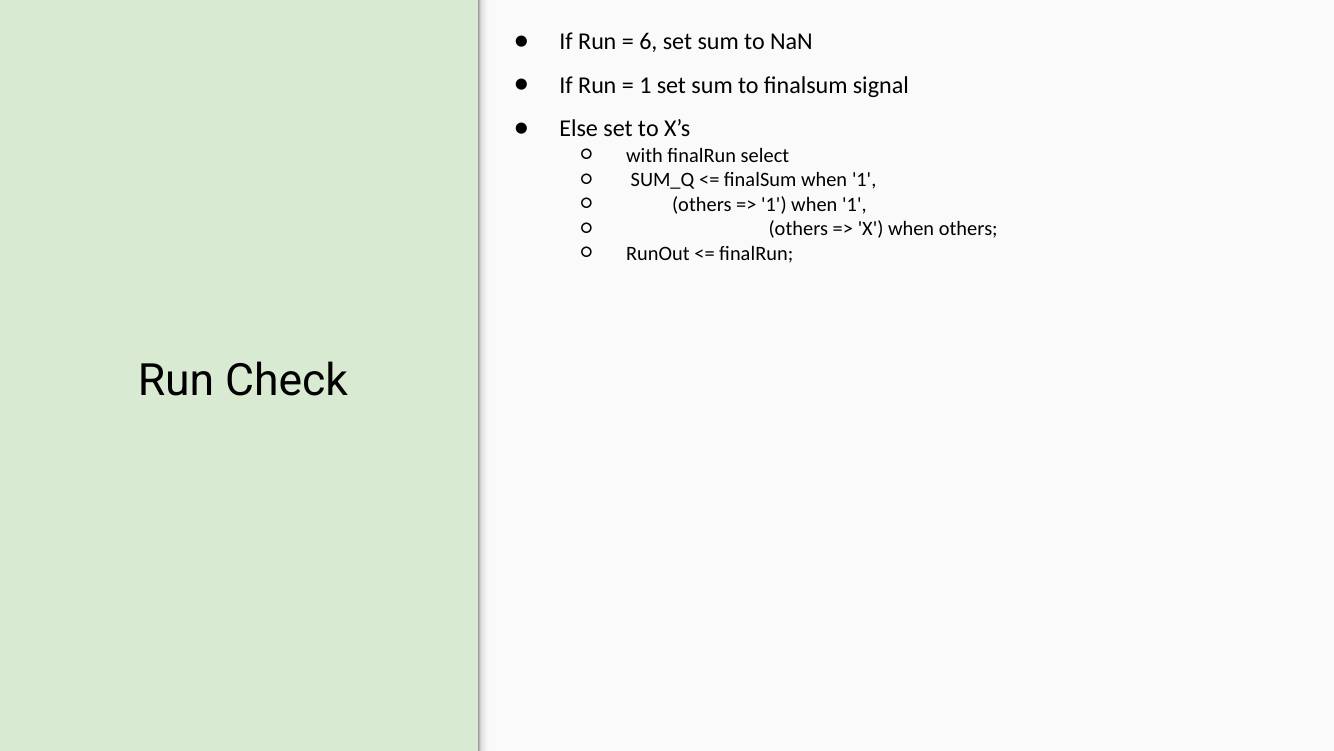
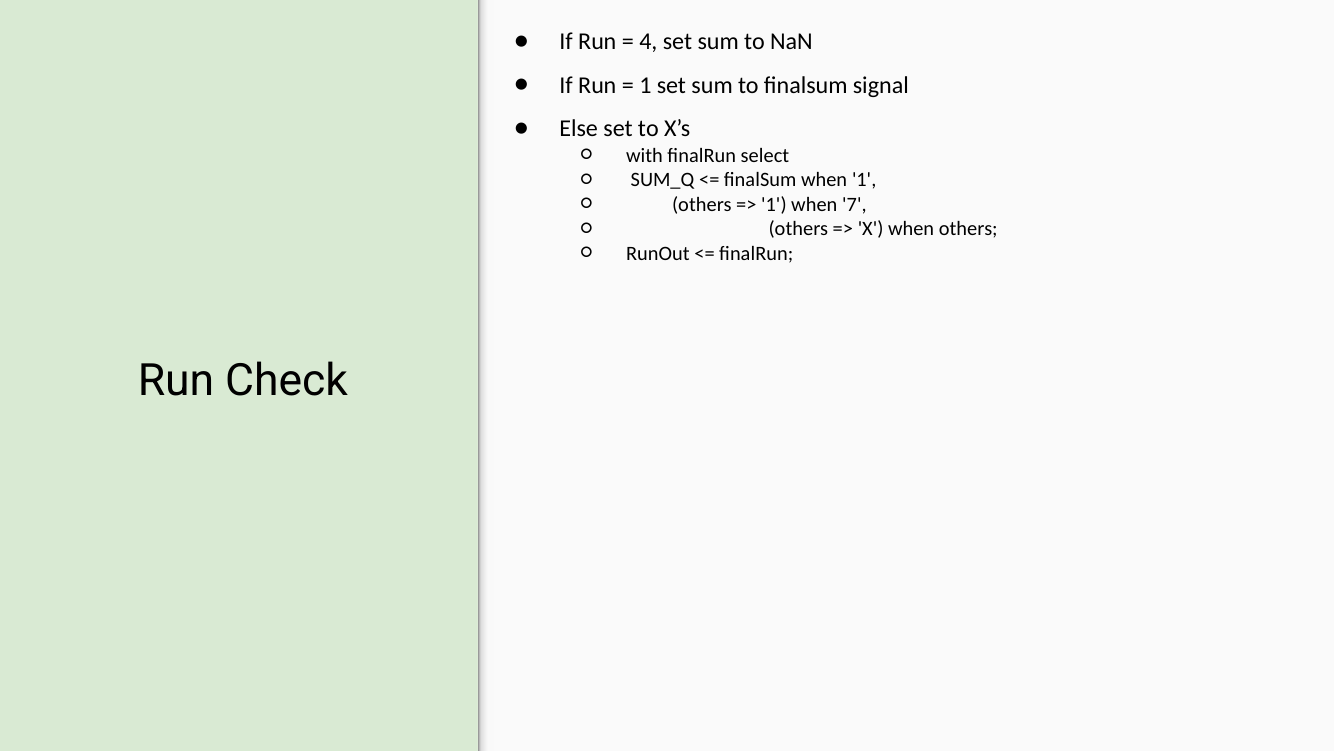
6: 6 -> 4
1 when 1: 1 -> 7
